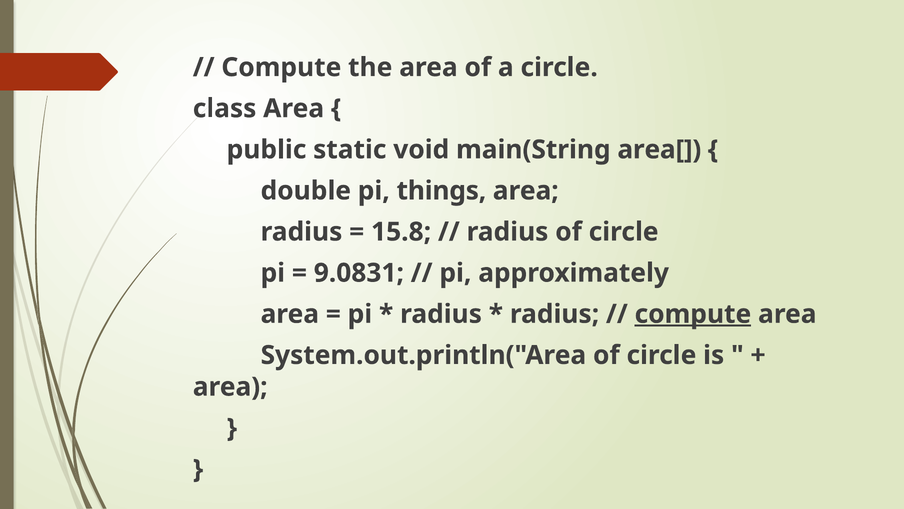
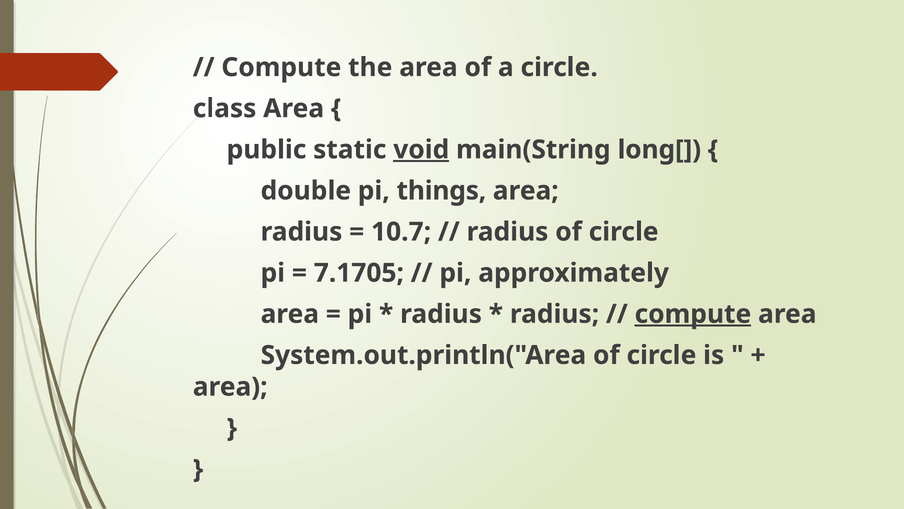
void underline: none -> present
area[: area[ -> long[
15.8: 15.8 -> 10.7
9.0831: 9.0831 -> 7.1705
